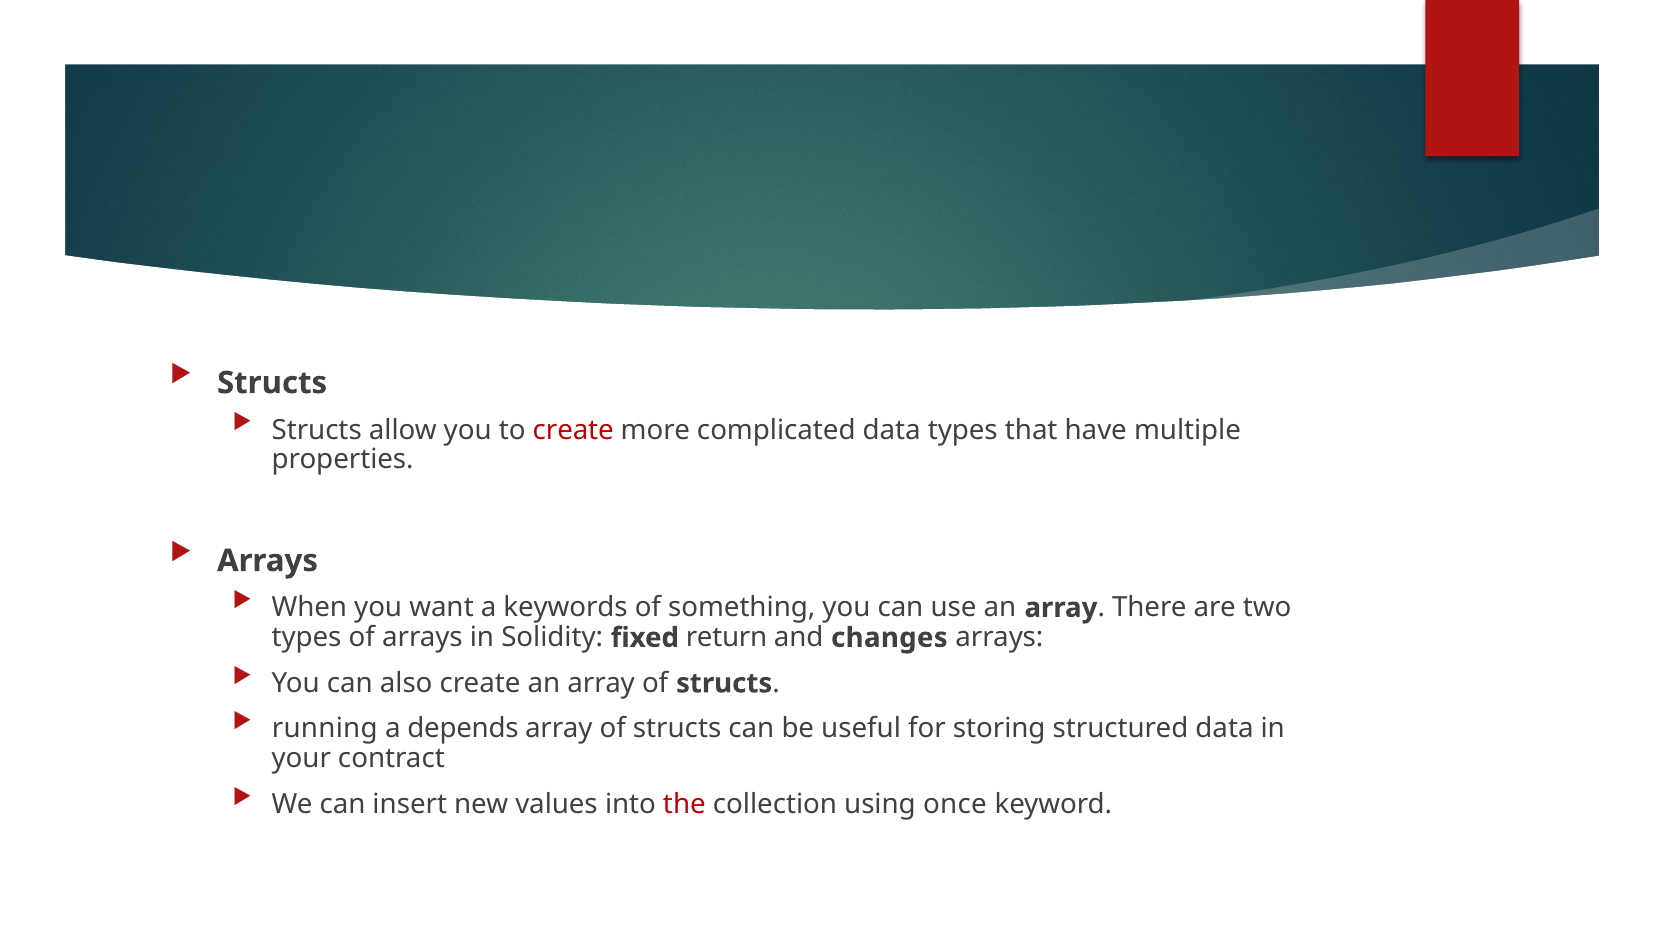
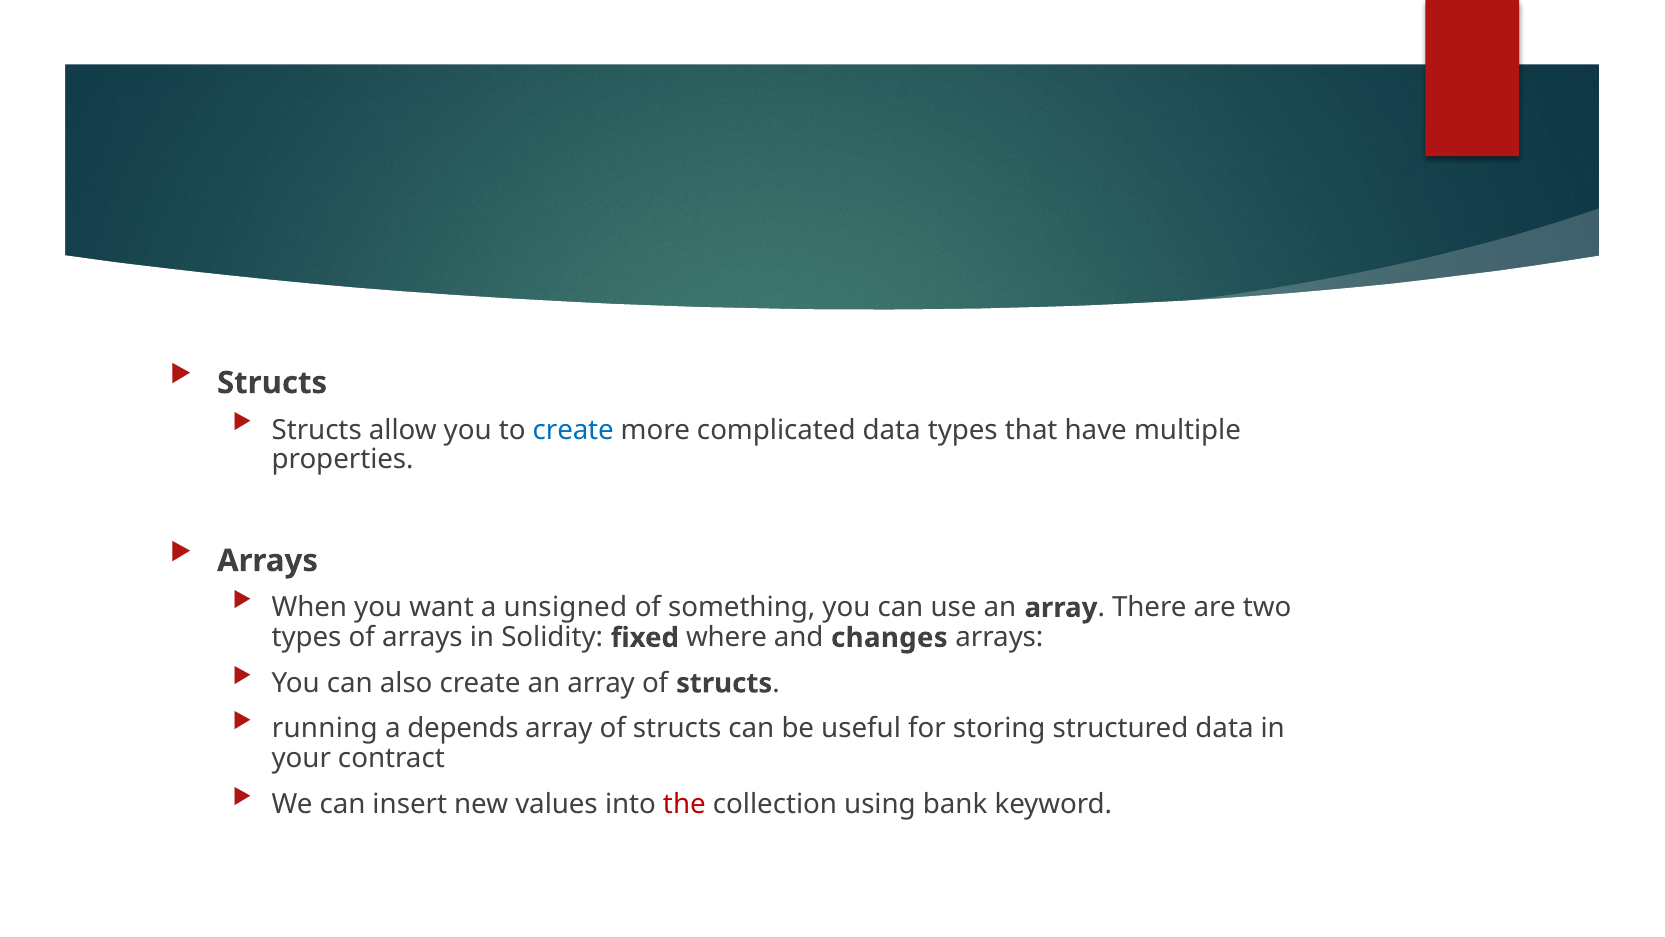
create at (573, 430) colour: red -> blue
keywords: keywords -> unsigned
return: return -> where
once: once -> bank
